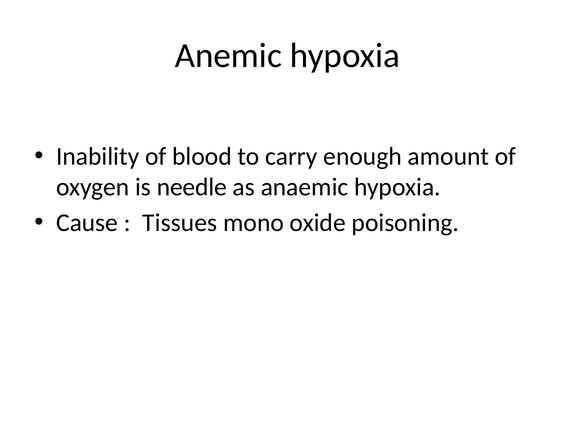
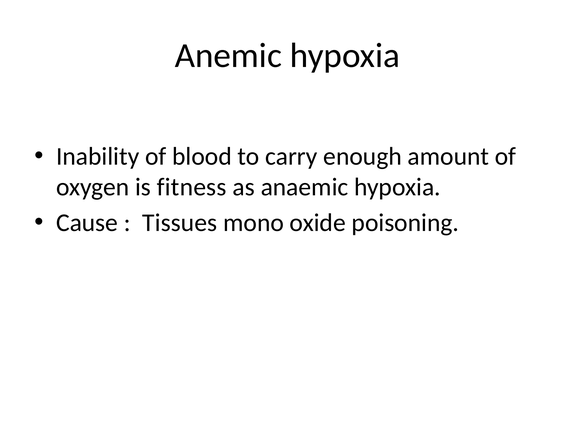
needle: needle -> fitness
